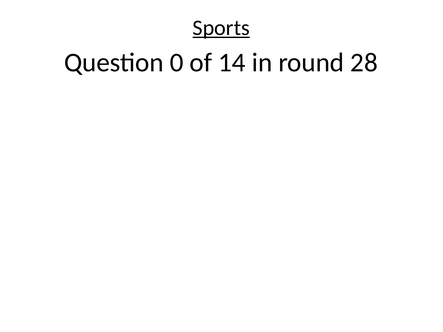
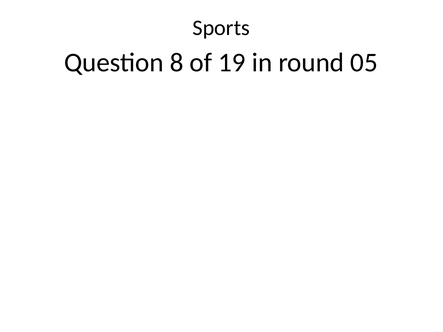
Sports underline: present -> none
0: 0 -> 8
14: 14 -> 19
28: 28 -> 05
